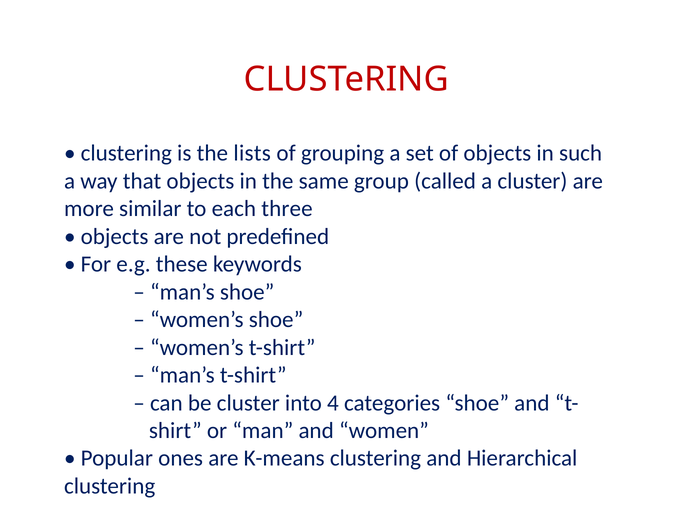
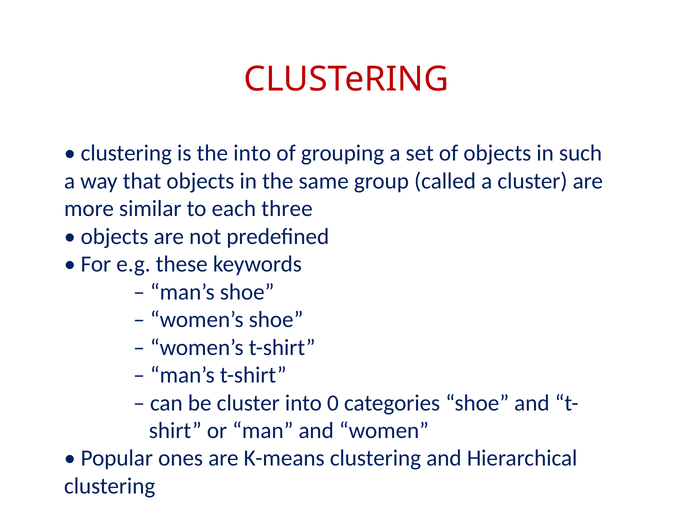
the lists: lists -> into
4: 4 -> 0
